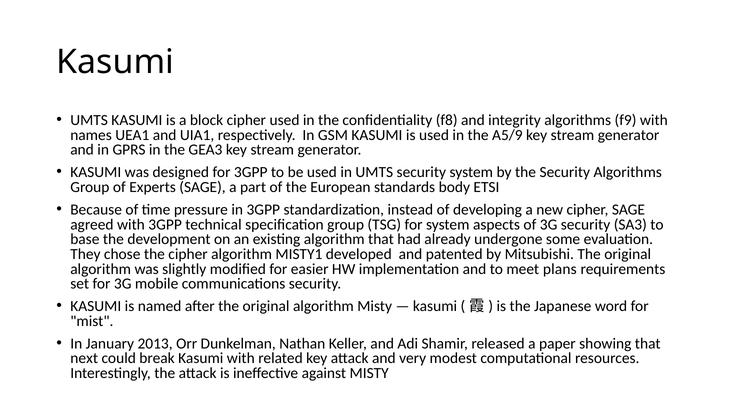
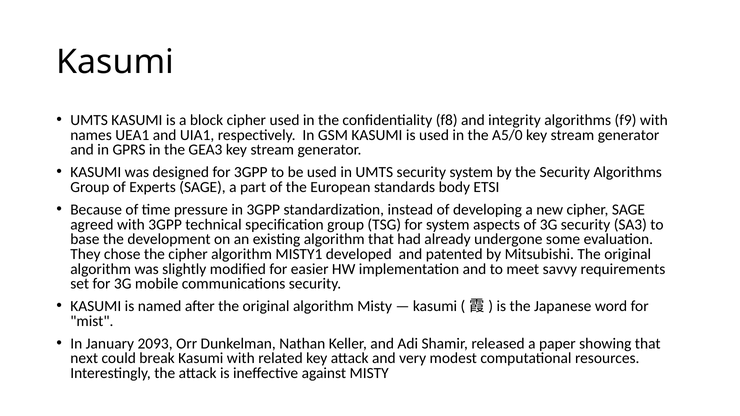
A5/9: A5/9 -> A5/0
plans: plans -> savvy
2013: 2013 -> 2093
